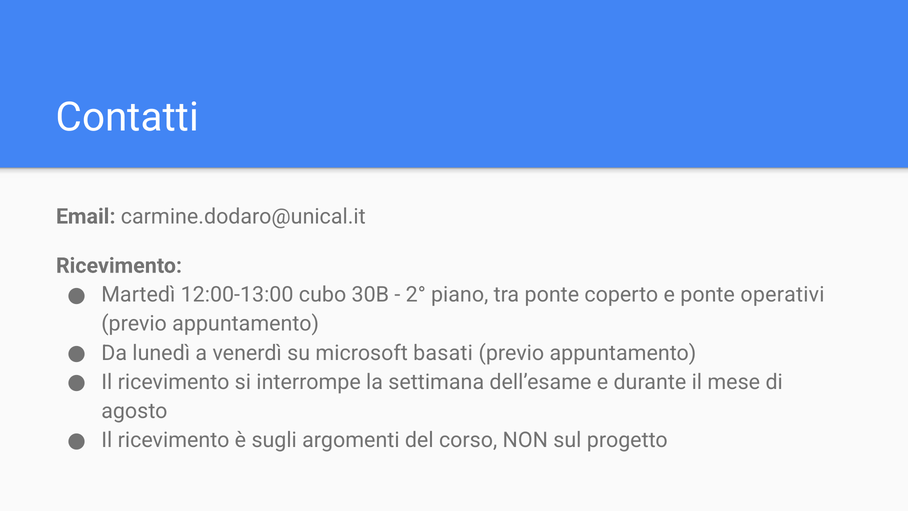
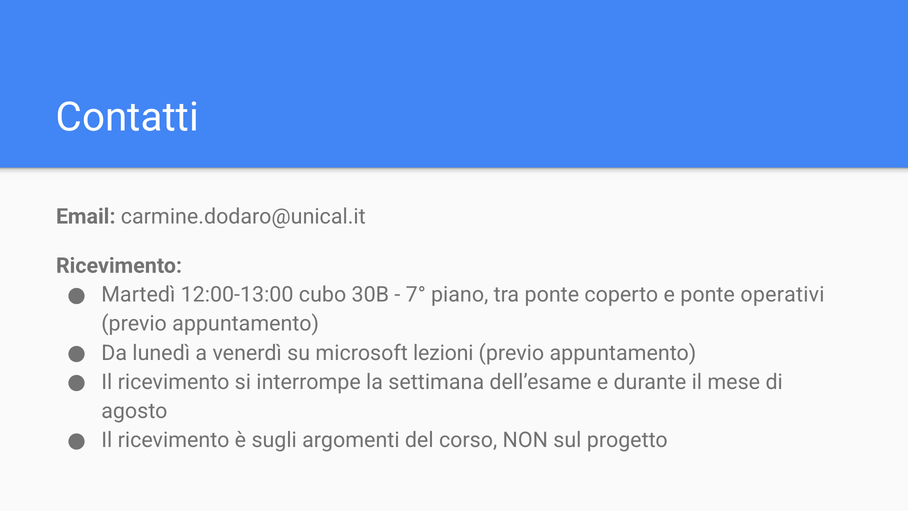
2°: 2° -> 7°
basati: basati -> lezioni
